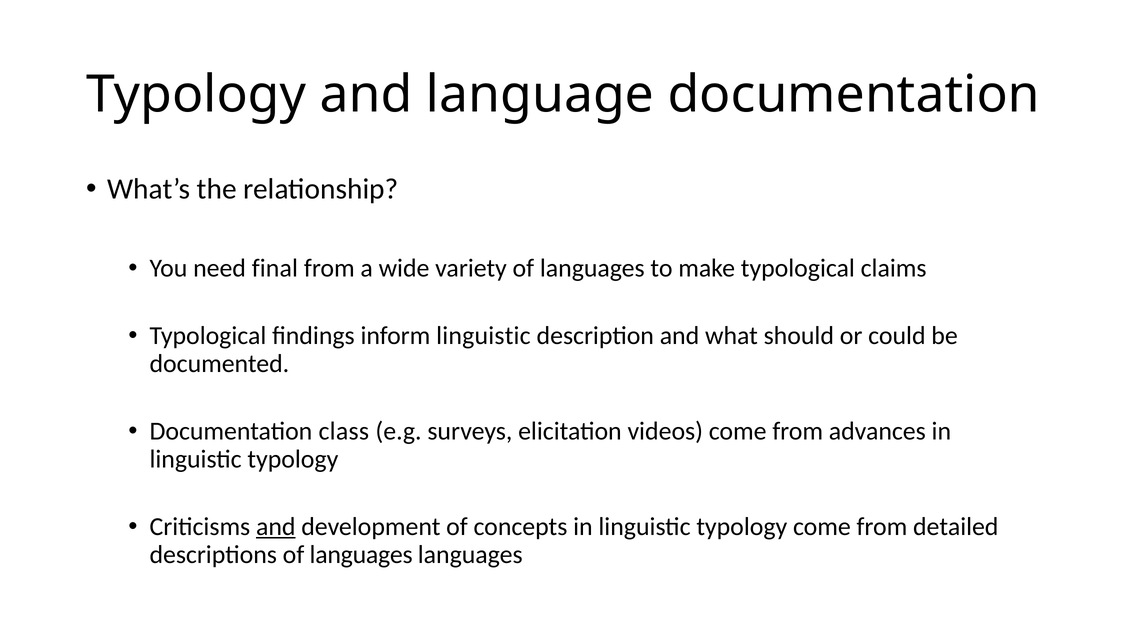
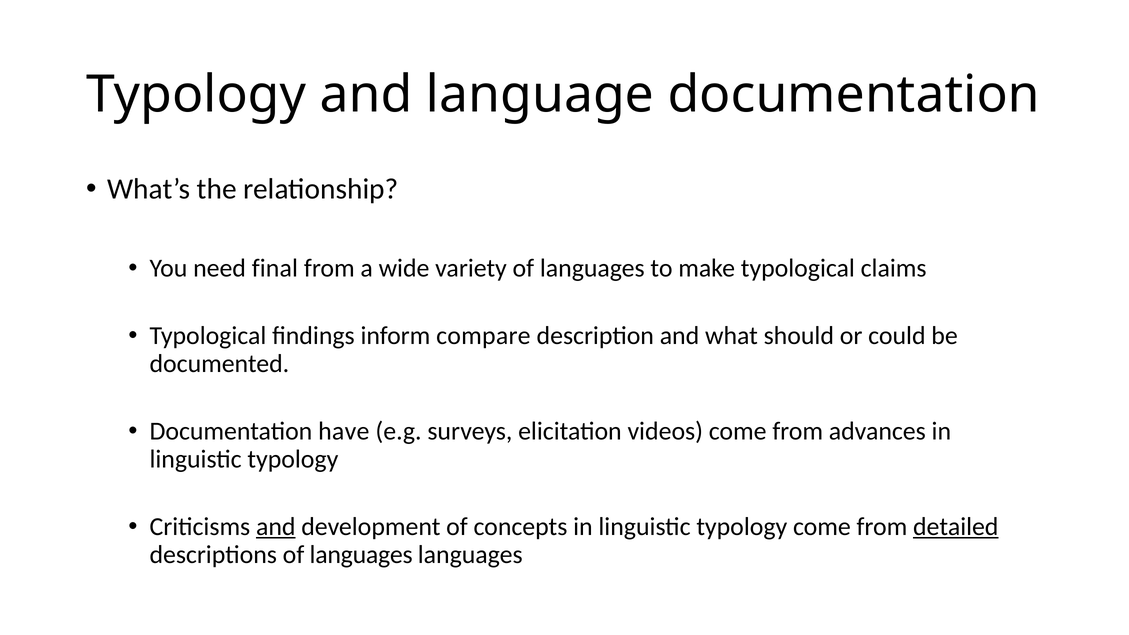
inform linguistic: linguistic -> compare
class: class -> have
detailed underline: none -> present
